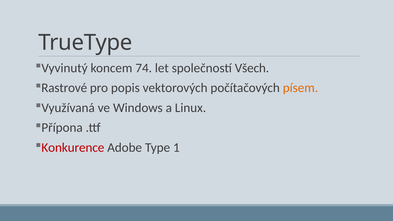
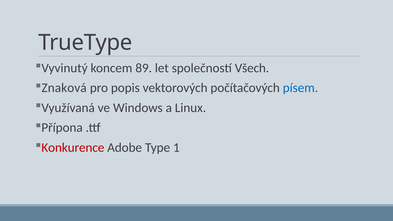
74: 74 -> 89
Rastrové: Rastrové -> Znaková
písem colour: orange -> blue
